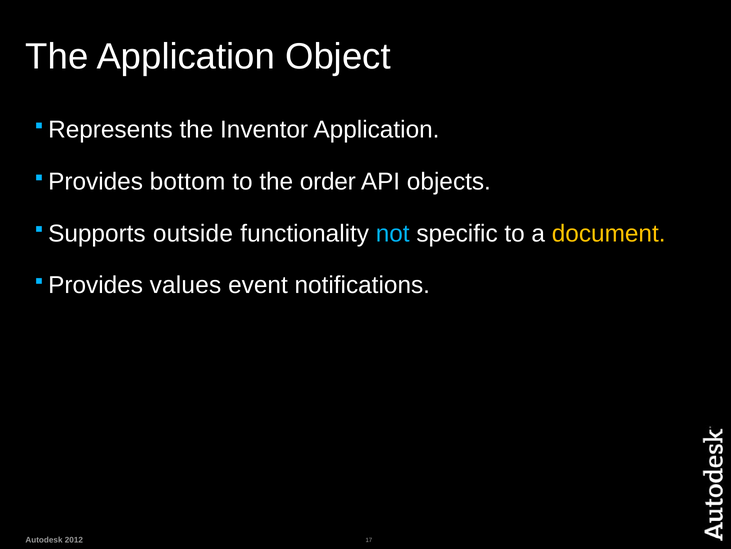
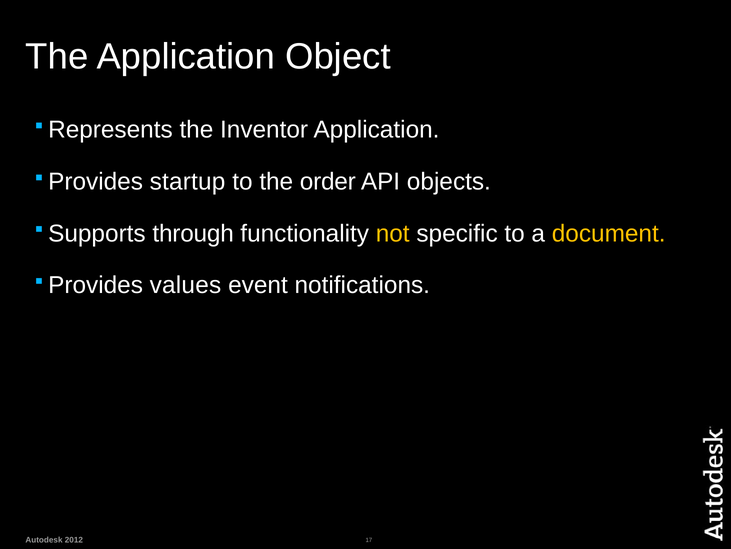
bottom: bottom -> startup
outside: outside -> through
not colour: light blue -> yellow
